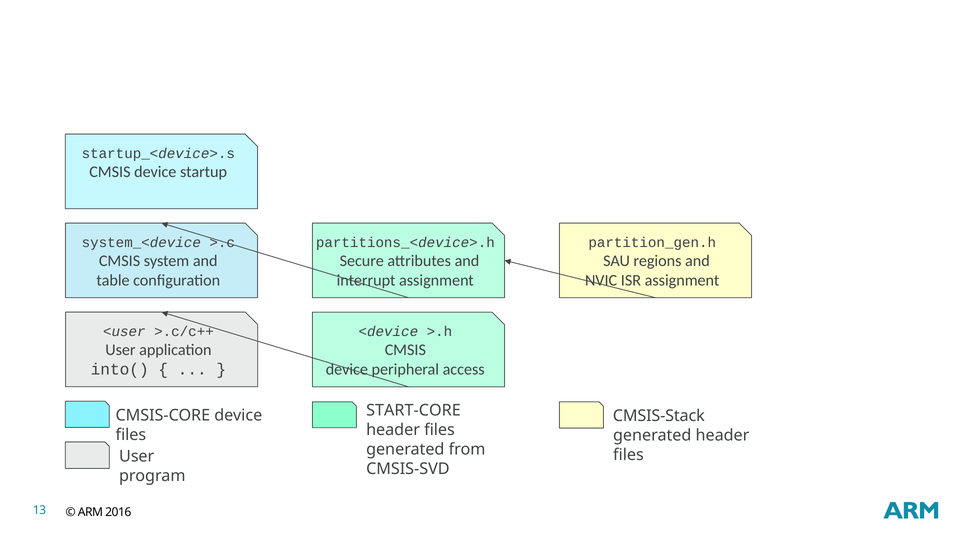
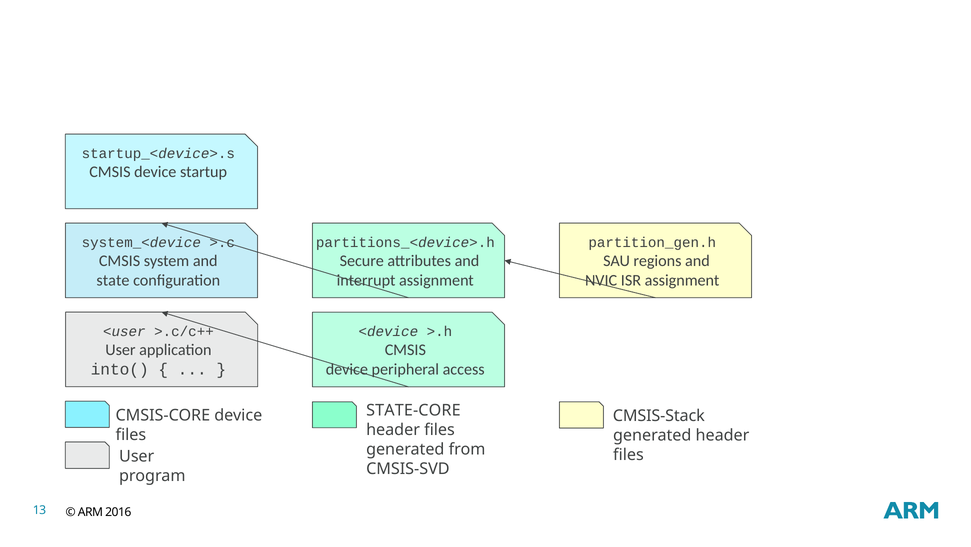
table: table -> state
START-CORE: START-CORE -> STATE-CORE
